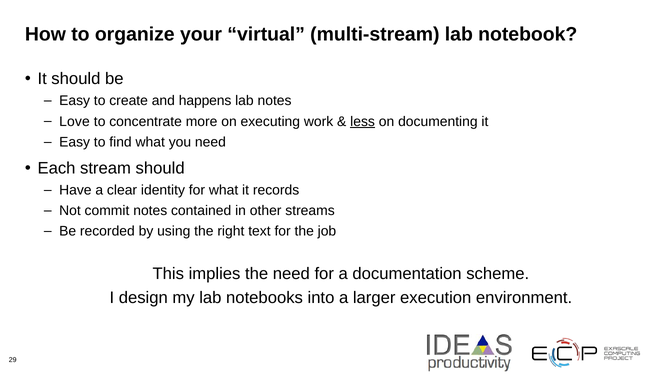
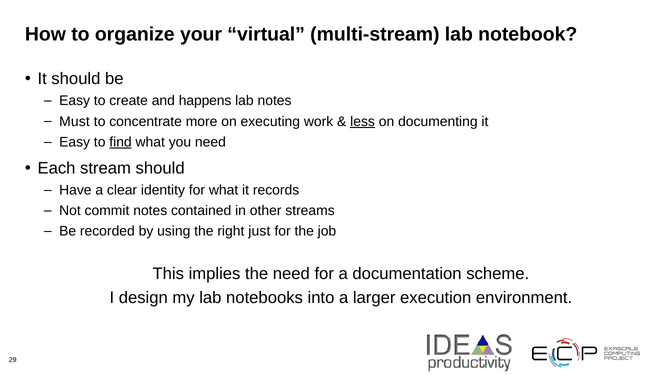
Love: Love -> Must
find underline: none -> present
text: text -> just
